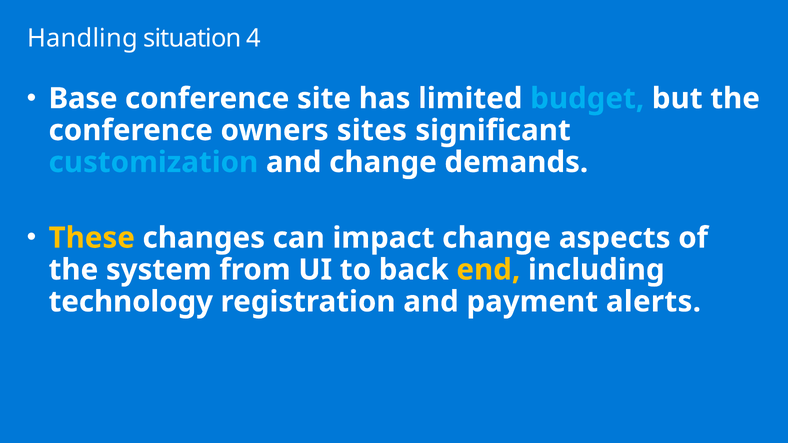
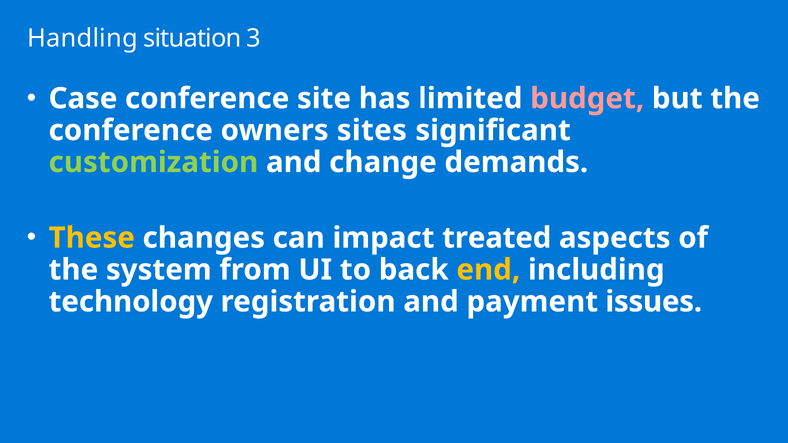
4: 4 -> 3
Base: Base -> Case
budget colour: light blue -> pink
customization colour: light blue -> light green
impact change: change -> treated
alerts: alerts -> issues
